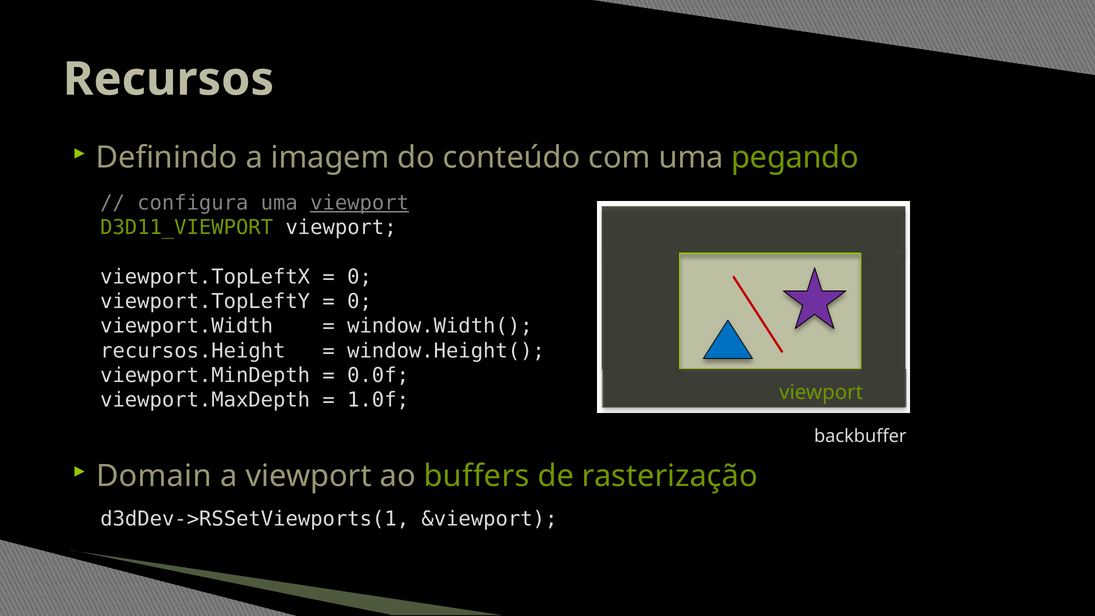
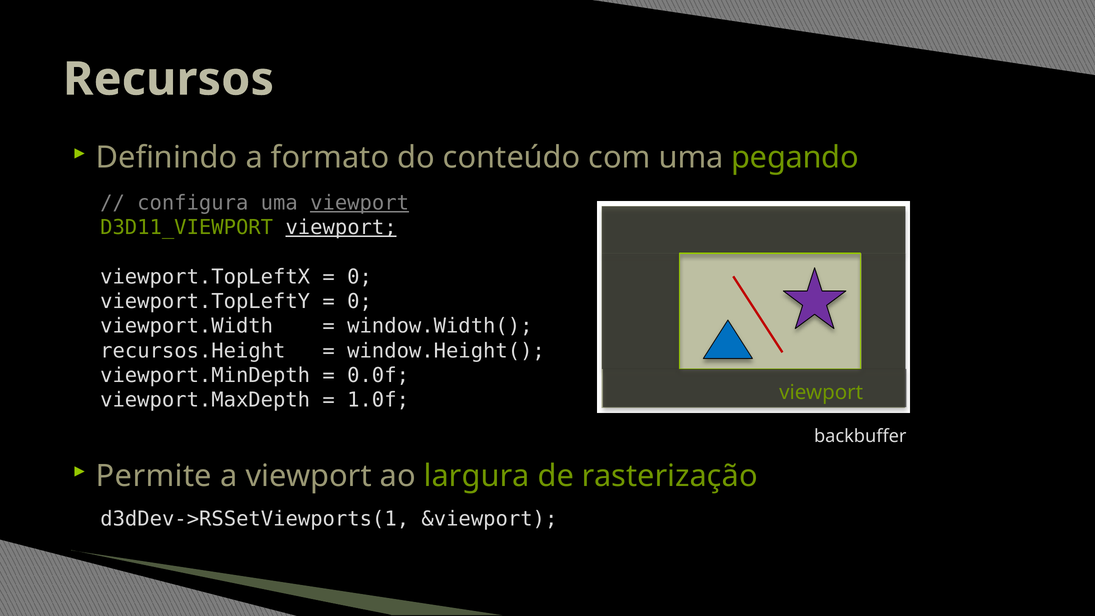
imagem: imagem -> formato
viewport at (341, 228) underline: none -> present
Domain: Domain -> Permite
buffers: buffers -> largura
